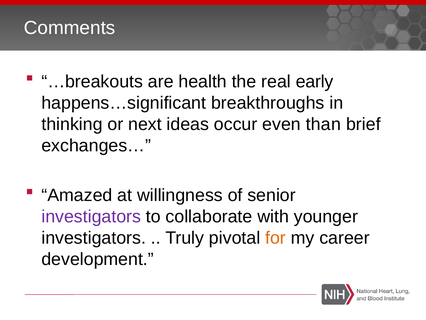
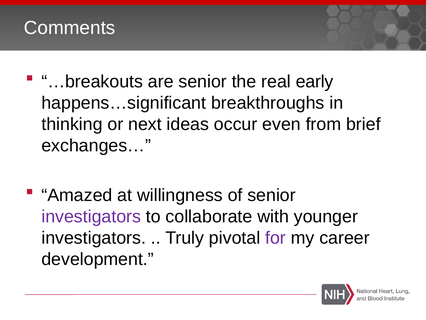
are health: health -> senior
than: than -> from
for colour: orange -> purple
